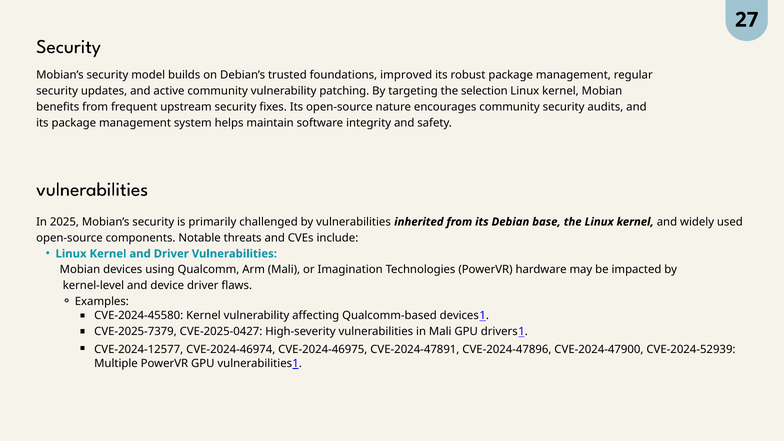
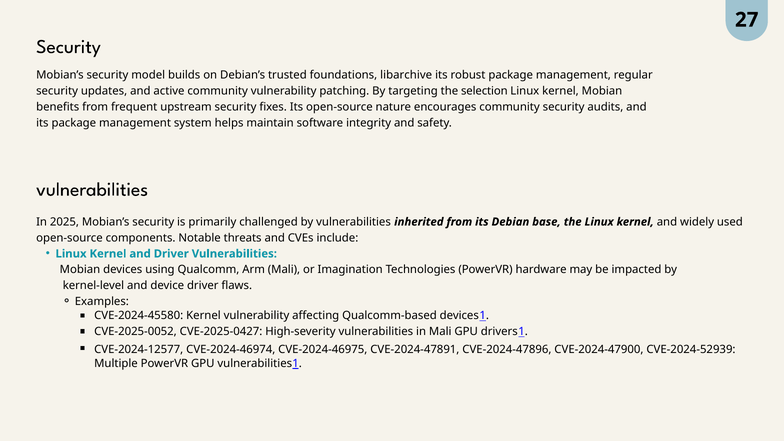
improved: improved -> libarchive
CVE-2025-7379: CVE-2025-7379 -> CVE-2025-0052
